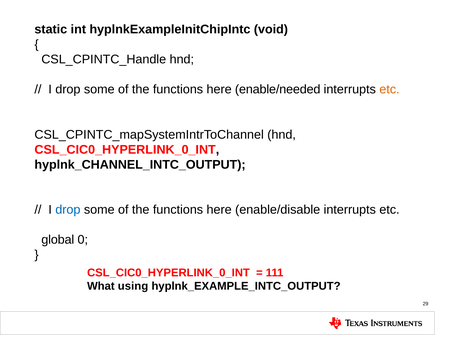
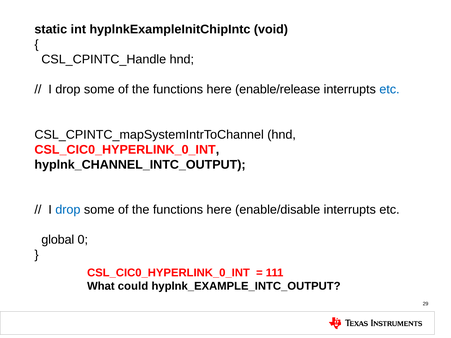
enable/needed: enable/needed -> enable/release
etc at (389, 90) colour: orange -> blue
using: using -> could
